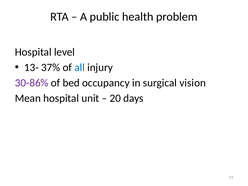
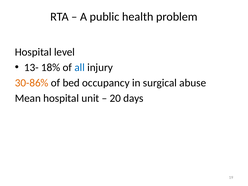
37%: 37% -> 18%
30-86% colour: purple -> orange
vision: vision -> abuse
